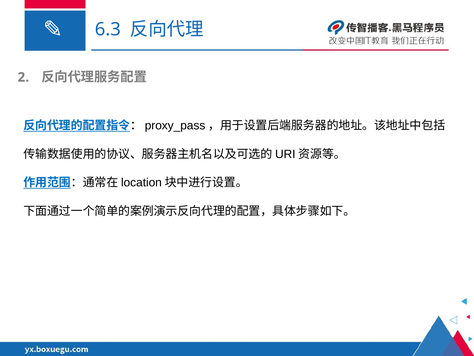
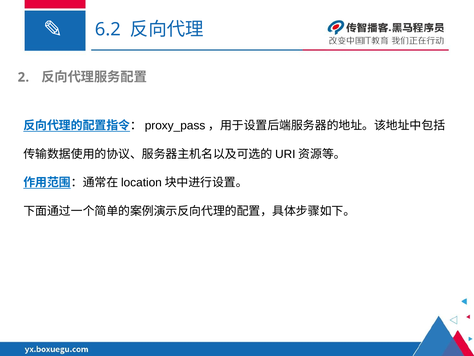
6.3: 6.3 -> 6.2
